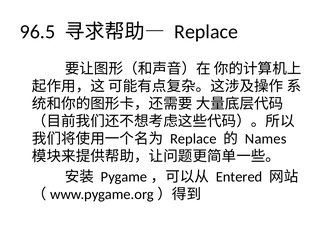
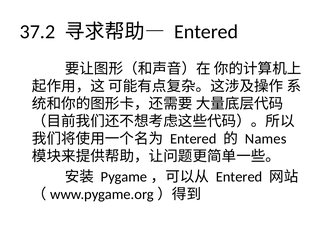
96.5: 96.5 -> 37.2
Replace at (206, 32): Replace -> Entered
Replace at (193, 139): Replace -> Entered
